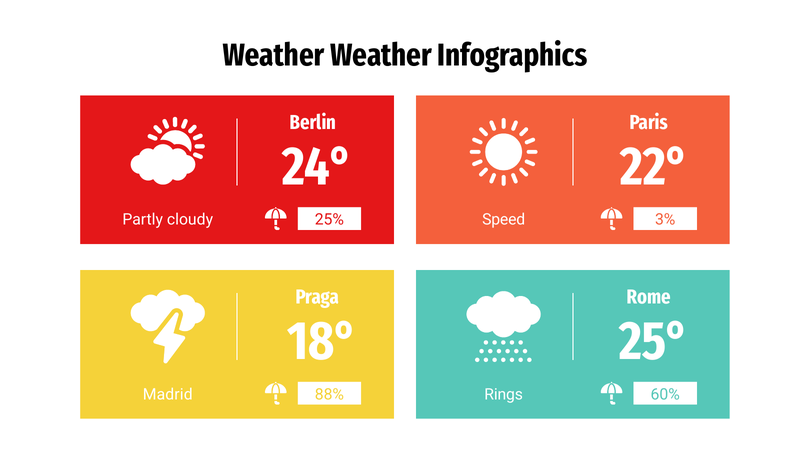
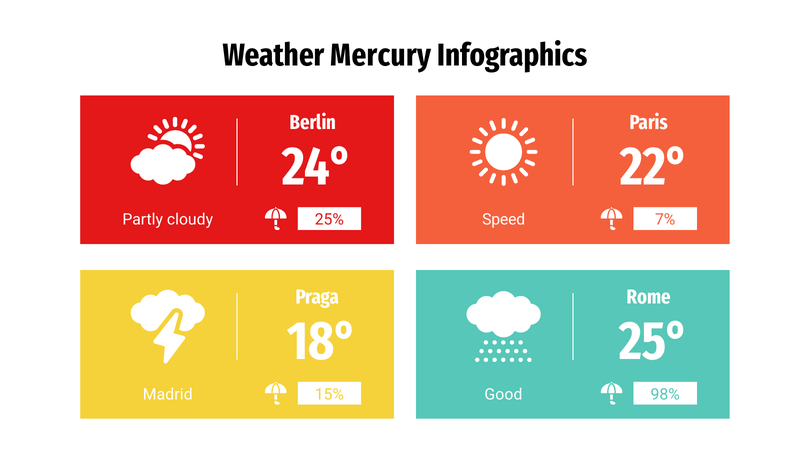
Weather Weather: Weather -> Mercury
3%: 3% -> 7%
88%: 88% -> 15%
Rings: Rings -> Good
60%: 60% -> 98%
